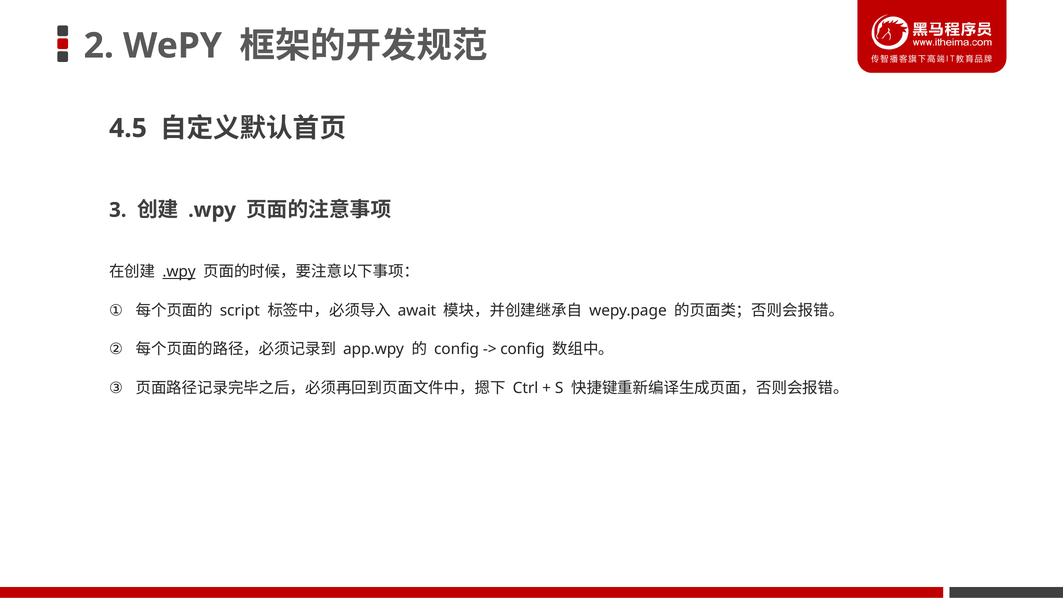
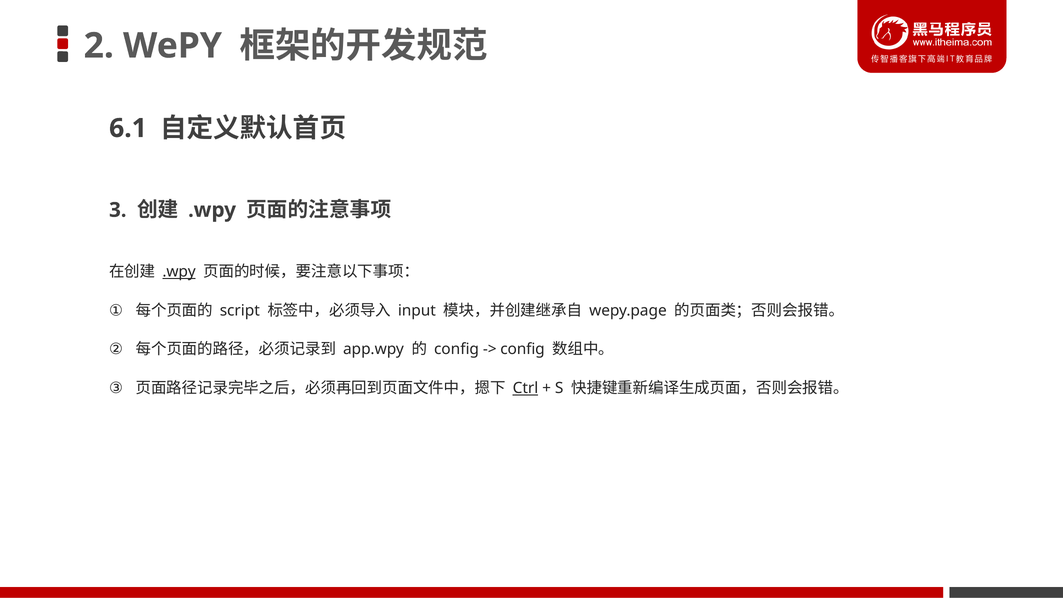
4.5: 4.5 -> 6.1
await: await -> input
Ctrl underline: none -> present
